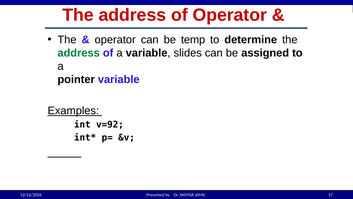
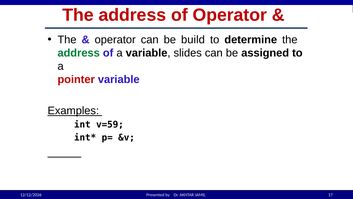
temp: temp -> build
pointer colour: black -> red
v=92: v=92 -> v=59
